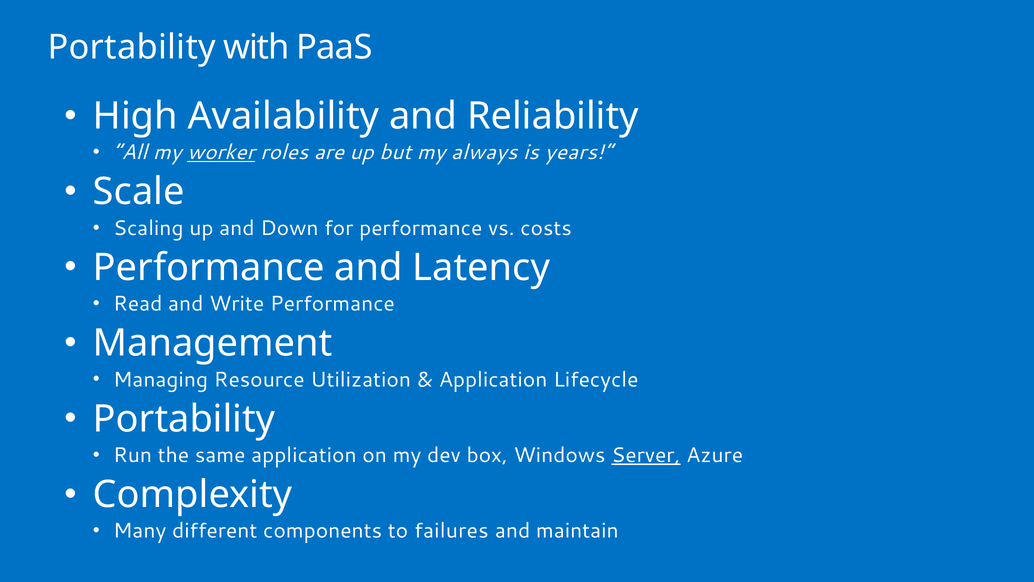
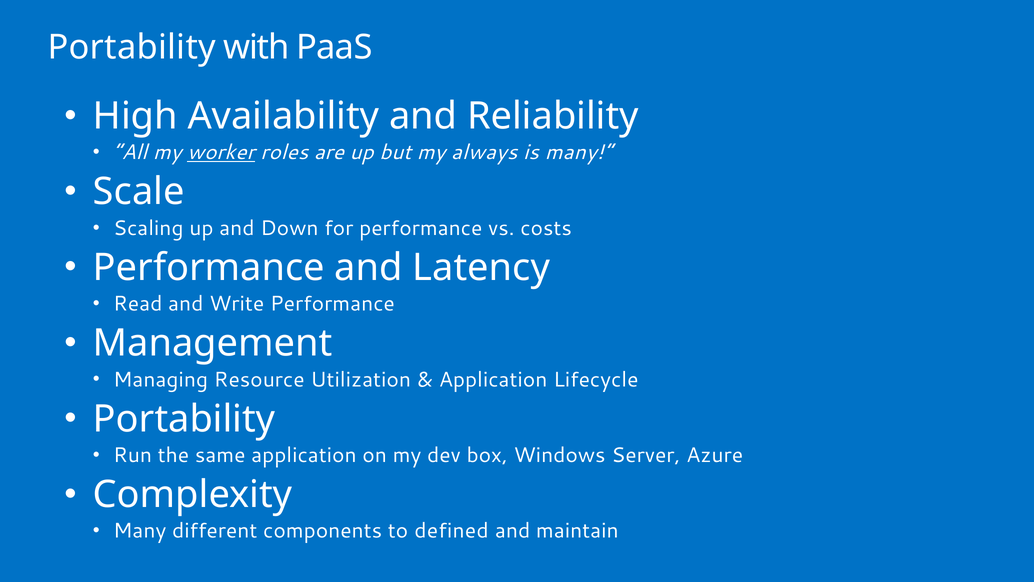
is years: years -> many
Server underline: present -> none
failures: failures -> defined
